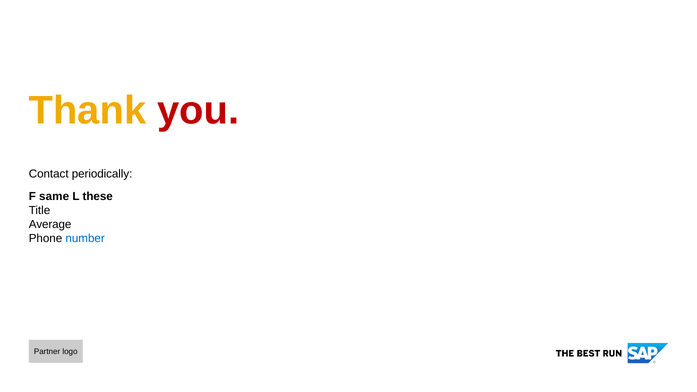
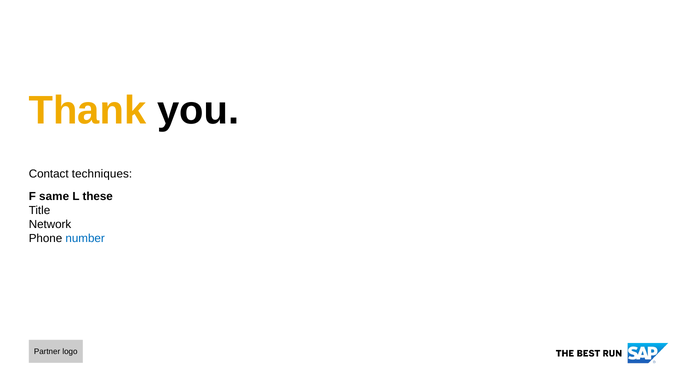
you colour: red -> black
periodically: periodically -> techniques
Average: Average -> Network
